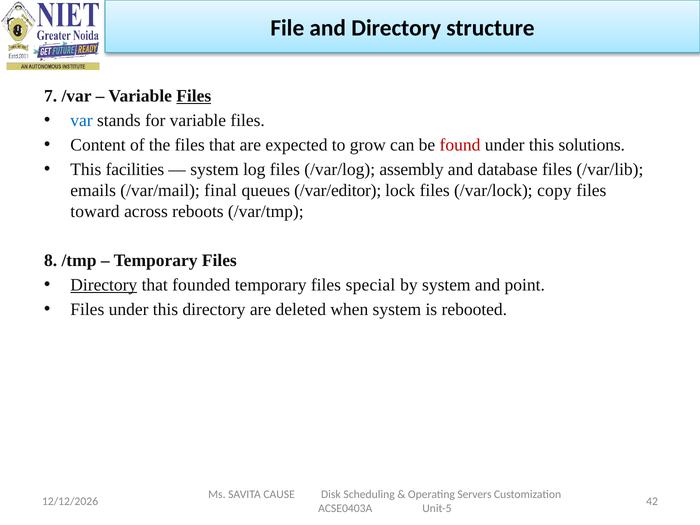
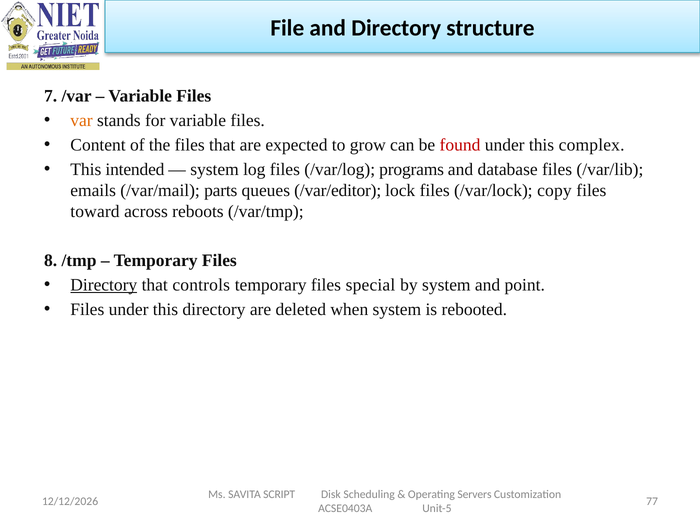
Files at (194, 96) underline: present -> none
var colour: blue -> orange
solutions: solutions -> complex
facilities: facilities -> intended
assembly: assembly -> programs
final: final -> parts
founded: founded -> controls
CAUSE: CAUSE -> SCRIPT
42: 42 -> 77
